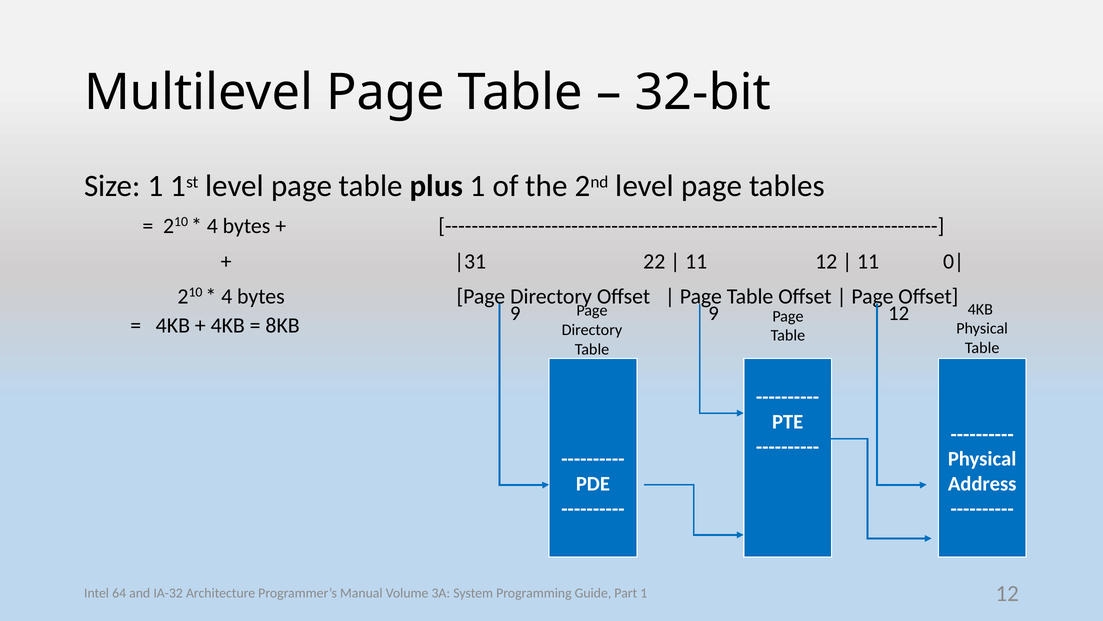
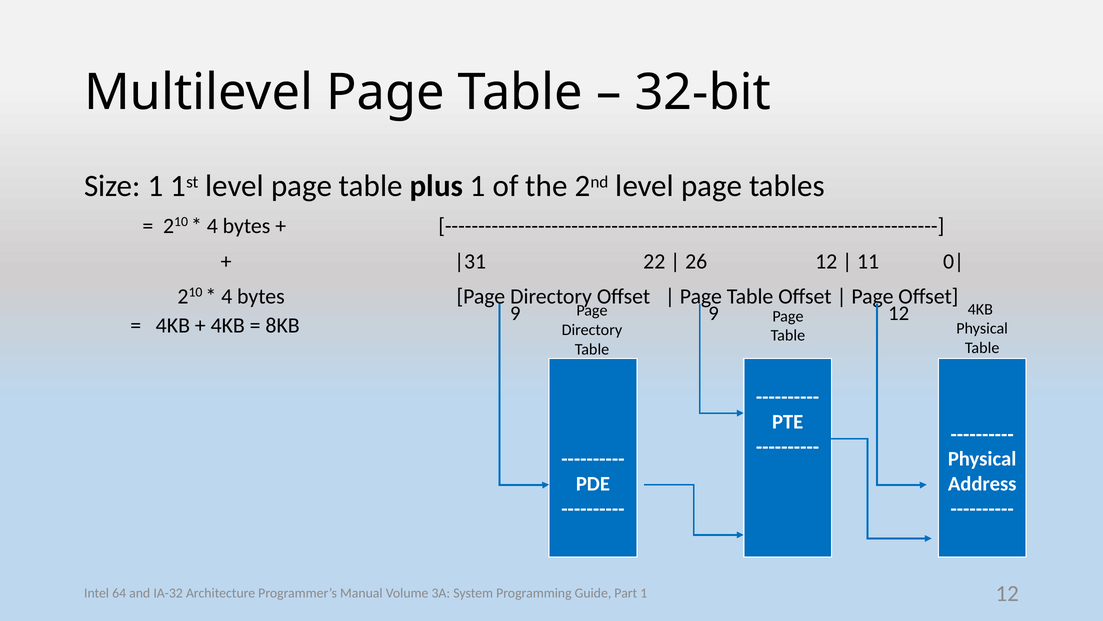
11 at (696, 261): 11 -> 26
